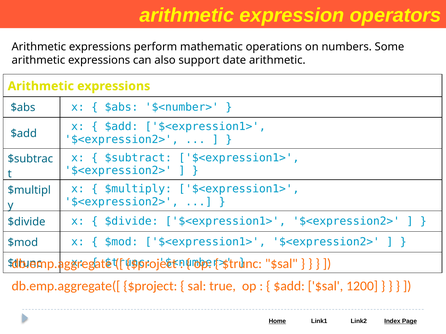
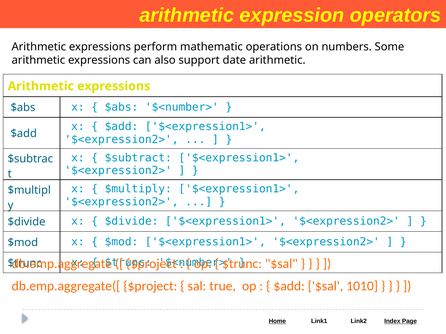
1200: 1200 -> 1010
